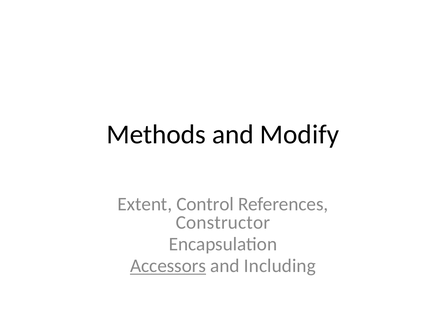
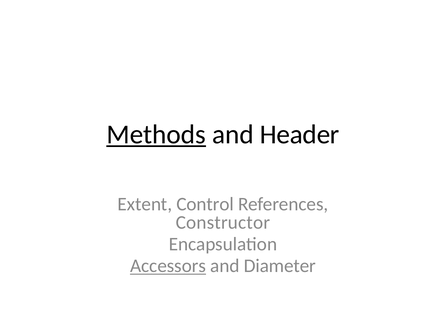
Methods underline: none -> present
Modify: Modify -> Header
Including: Including -> Diameter
